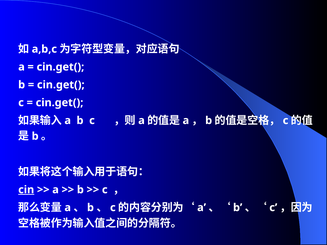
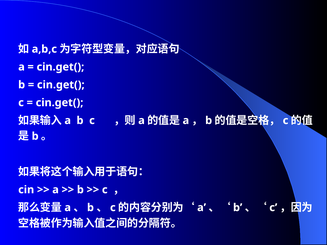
cin underline: present -> none
